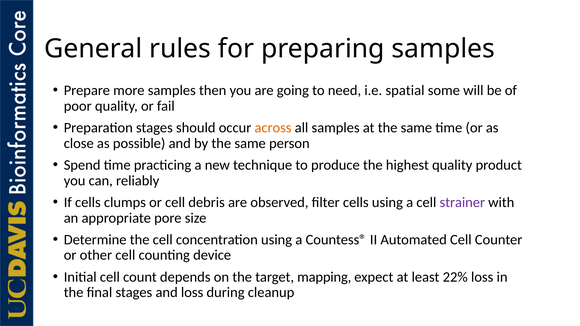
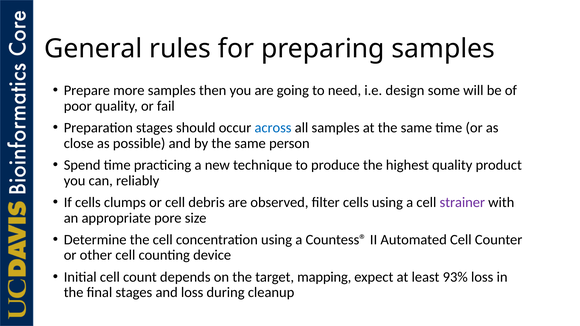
spatial: spatial -> design
across colour: orange -> blue
22%: 22% -> 93%
